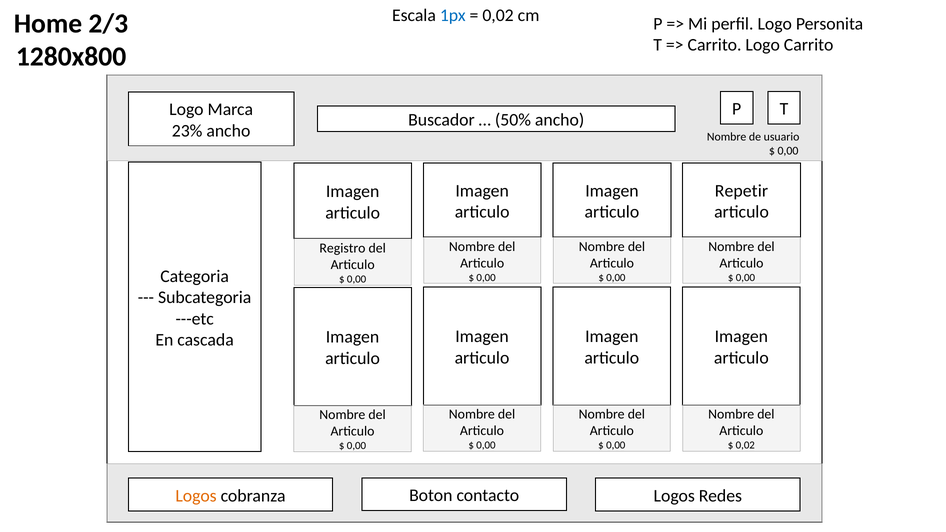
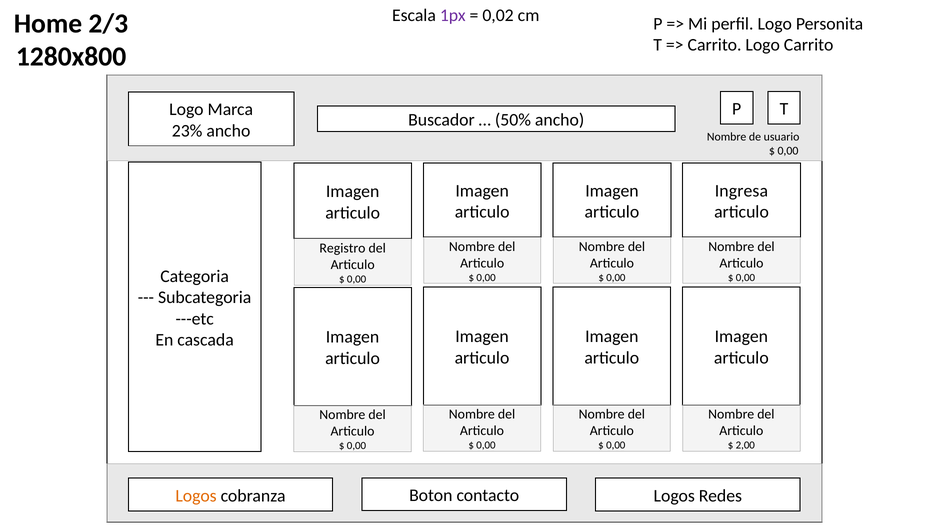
1px colour: blue -> purple
Repetir: Repetir -> Ingresa
0,02 at (745, 445): 0,02 -> 2,00
